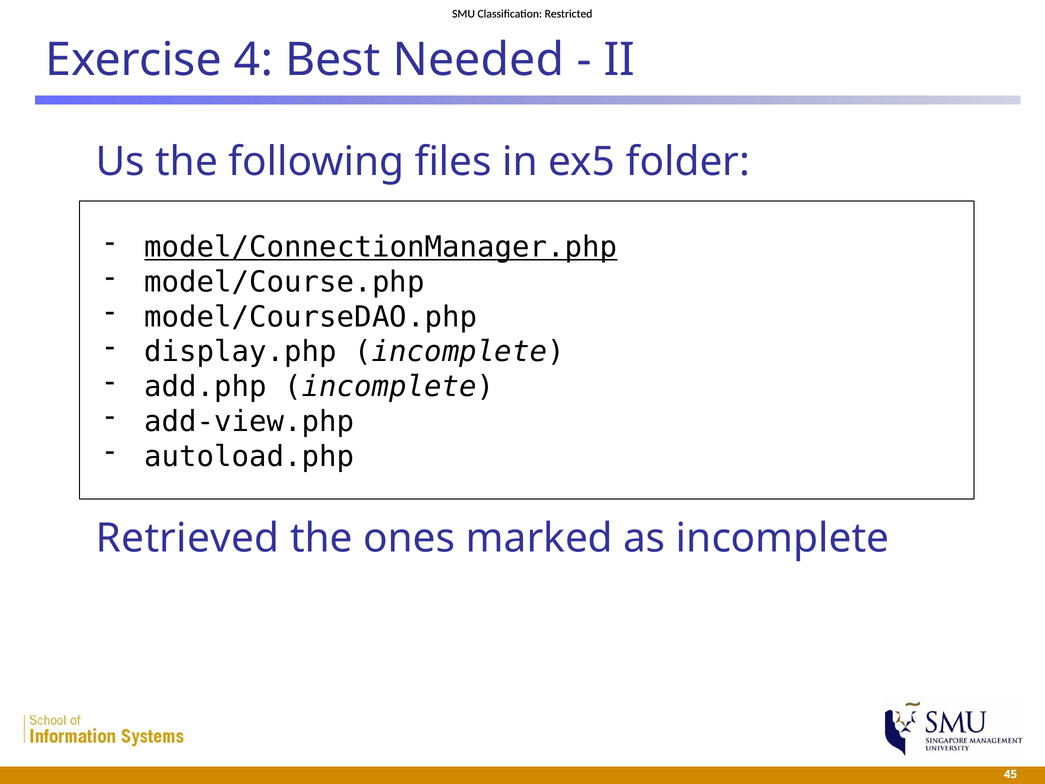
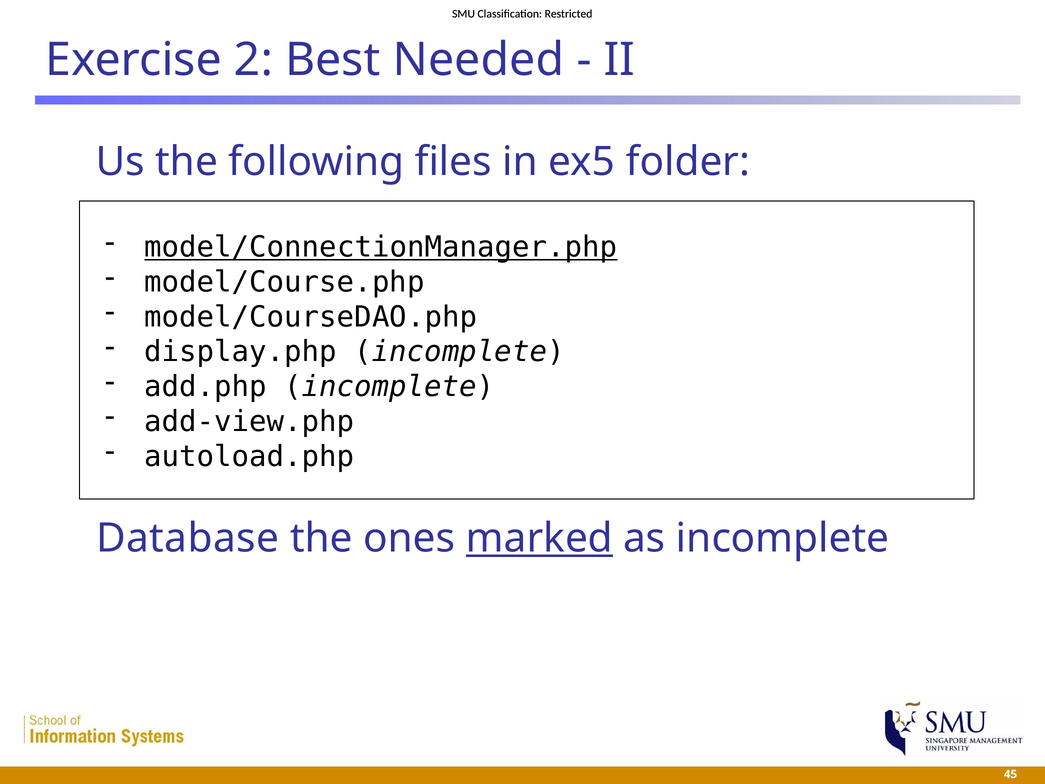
4: 4 -> 2
Retrieved: Retrieved -> Database
marked underline: none -> present
